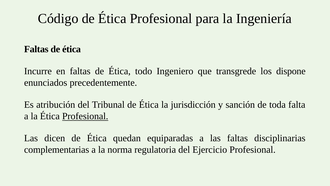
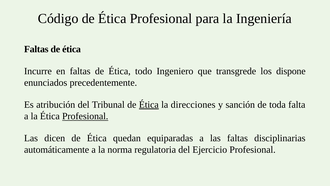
Ética at (149, 105) underline: none -> present
jurisdicción: jurisdicción -> direcciones
complementarias: complementarias -> automáticamente
